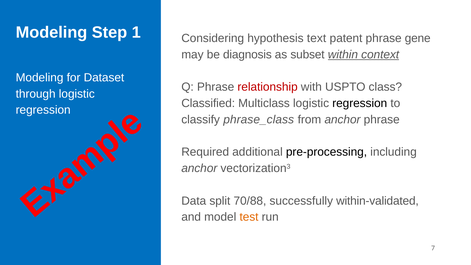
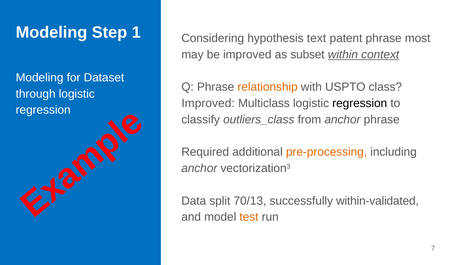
gene: gene -> most
be diagnosis: diagnosis -> improved
relationship colour: red -> orange
Classified at (208, 103): Classified -> Improved
phrase_class: phrase_class -> outliers_class
pre-processing colour: black -> orange
70/88: 70/88 -> 70/13
